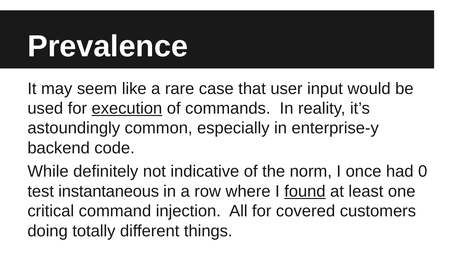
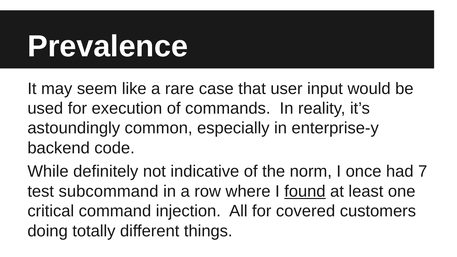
execution underline: present -> none
0: 0 -> 7
instantaneous: instantaneous -> subcommand
